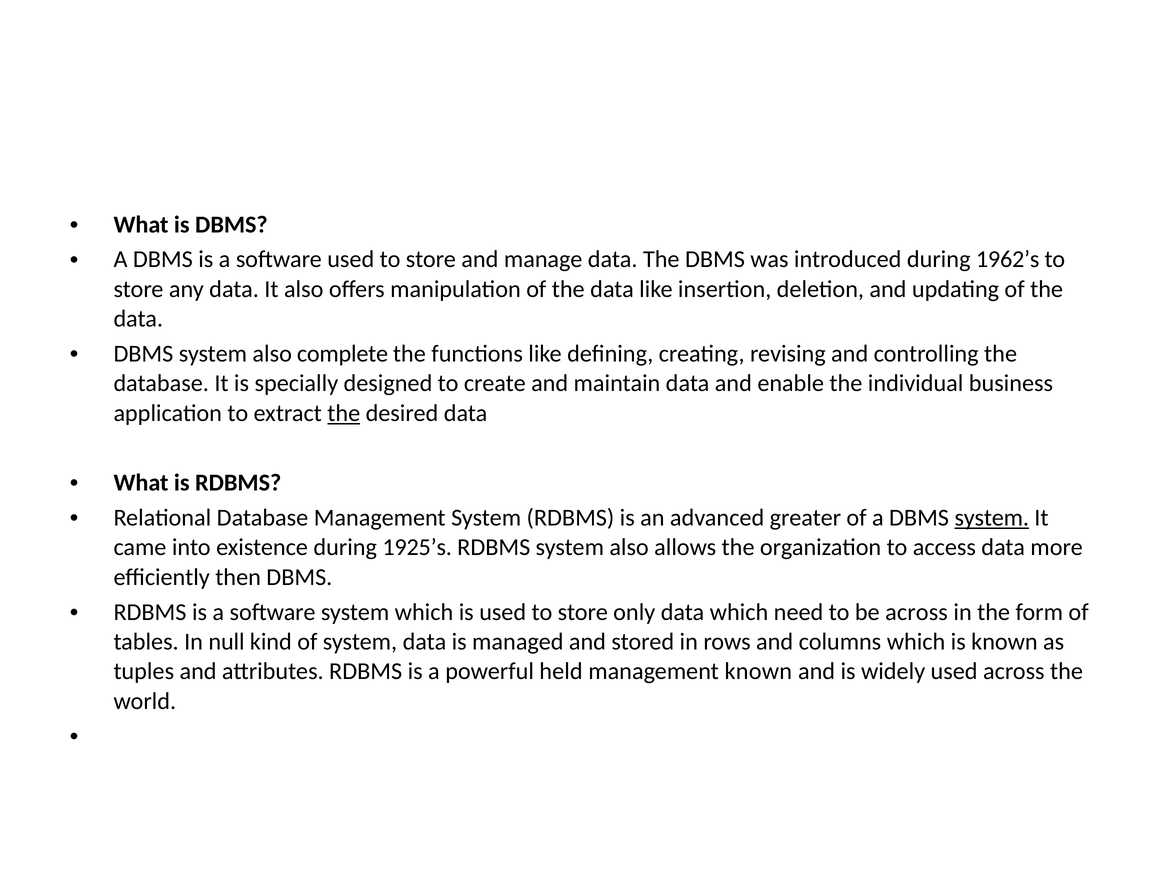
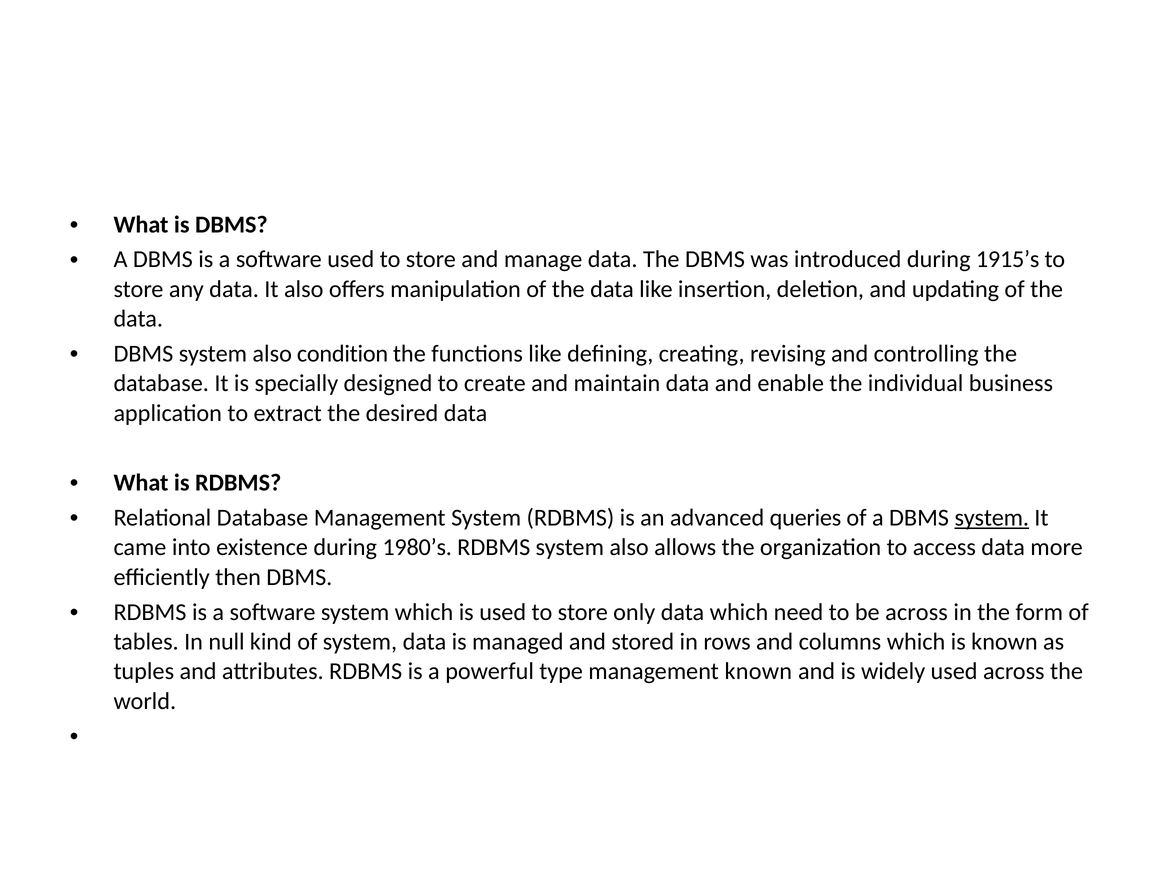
1962’s: 1962’s -> 1915’s
complete: complete -> condition
the at (344, 413) underline: present -> none
greater: greater -> queries
1925’s: 1925’s -> 1980’s
held: held -> type
